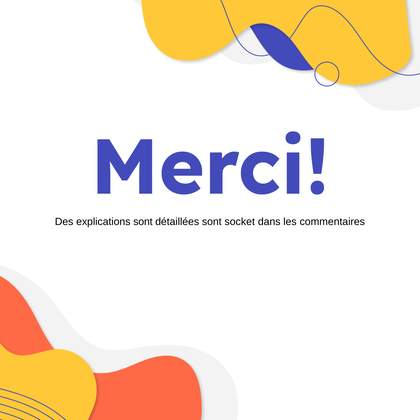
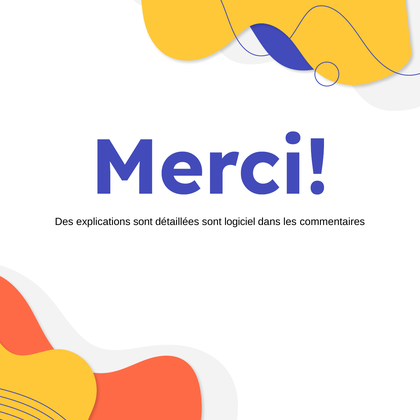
socket: socket -> logiciel
